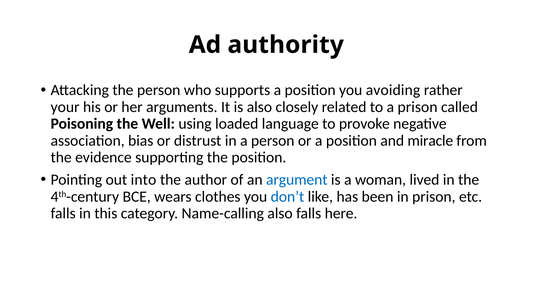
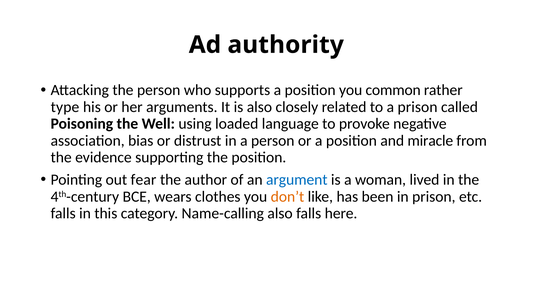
avoiding: avoiding -> common
your: your -> type
into: into -> fear
don’t colour: blue -> orange
